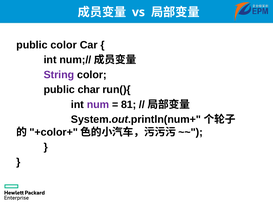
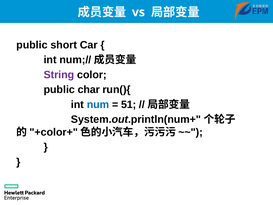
public color: color -> short
num colour: purple -> blue
81: 81 -> 51
